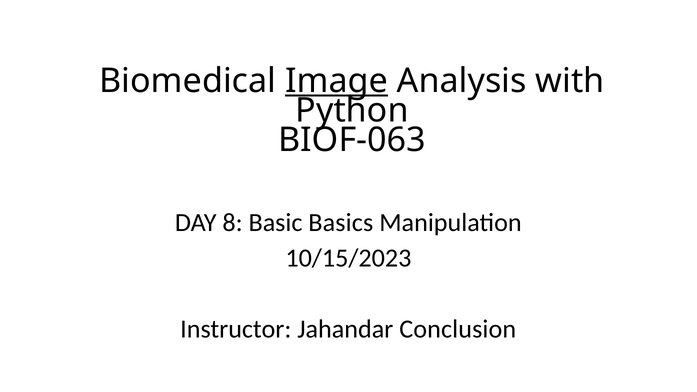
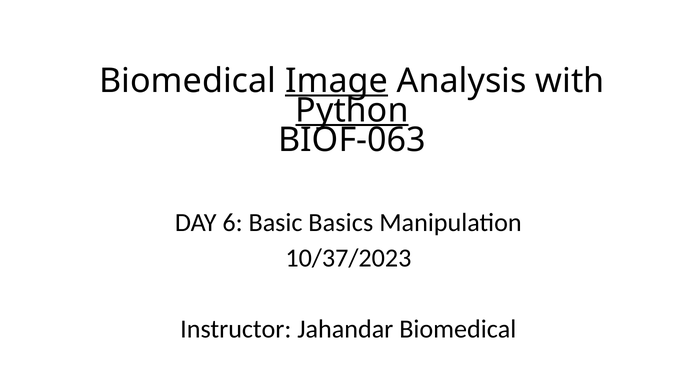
Python underline: none -> present
8: 8 -> 6
10/15/2023: 10/15/2023 -> 10/37/2023
Jahandar Conclusion: Conclusion -> Biomedical
